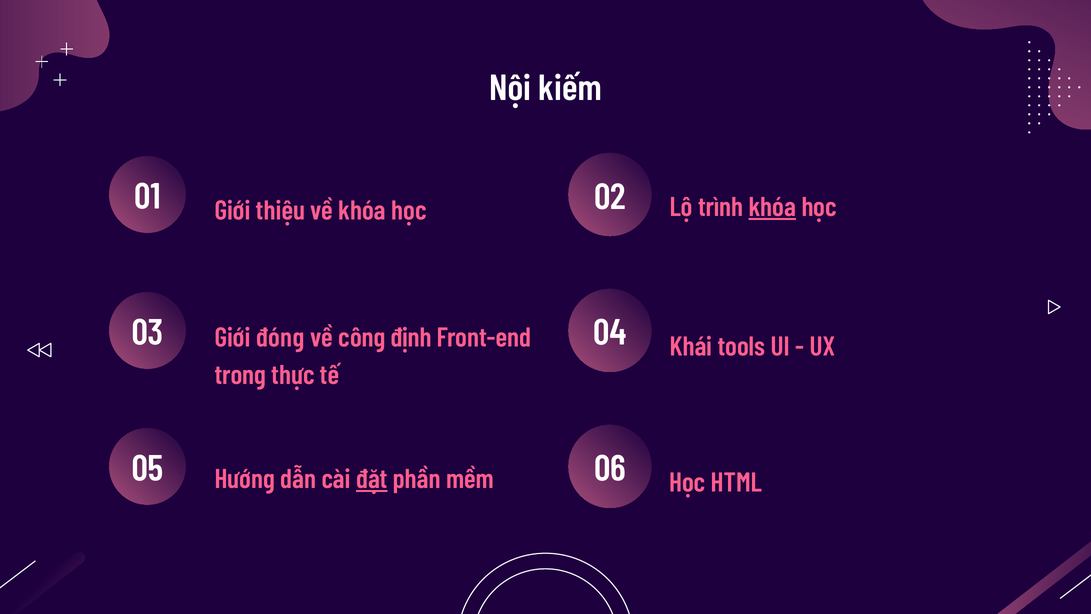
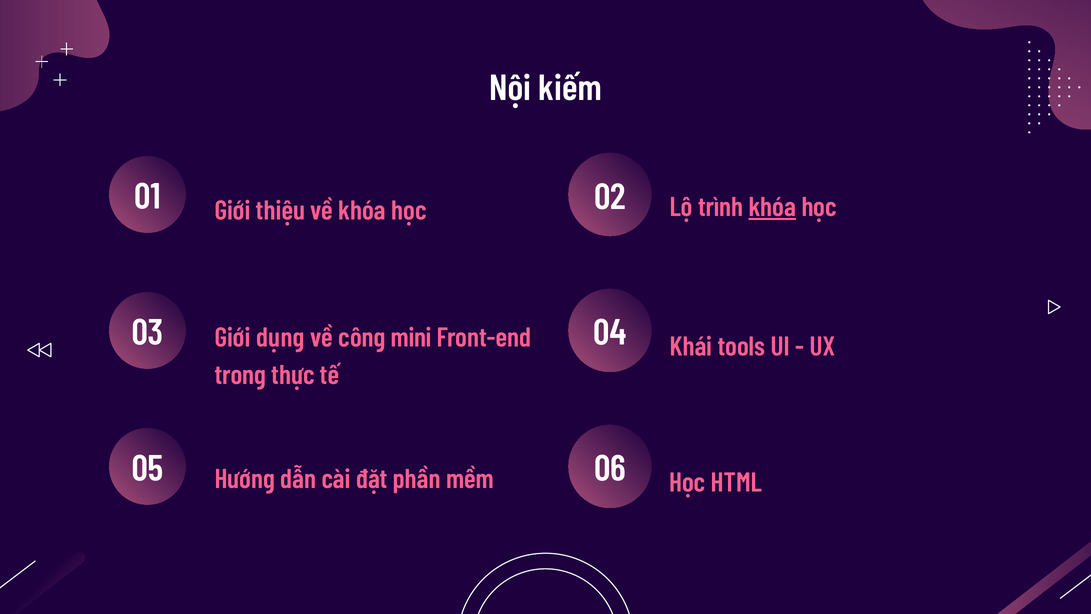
đóng: đóng -> dụng
định: định -> mini
đặt underline: present -> none
